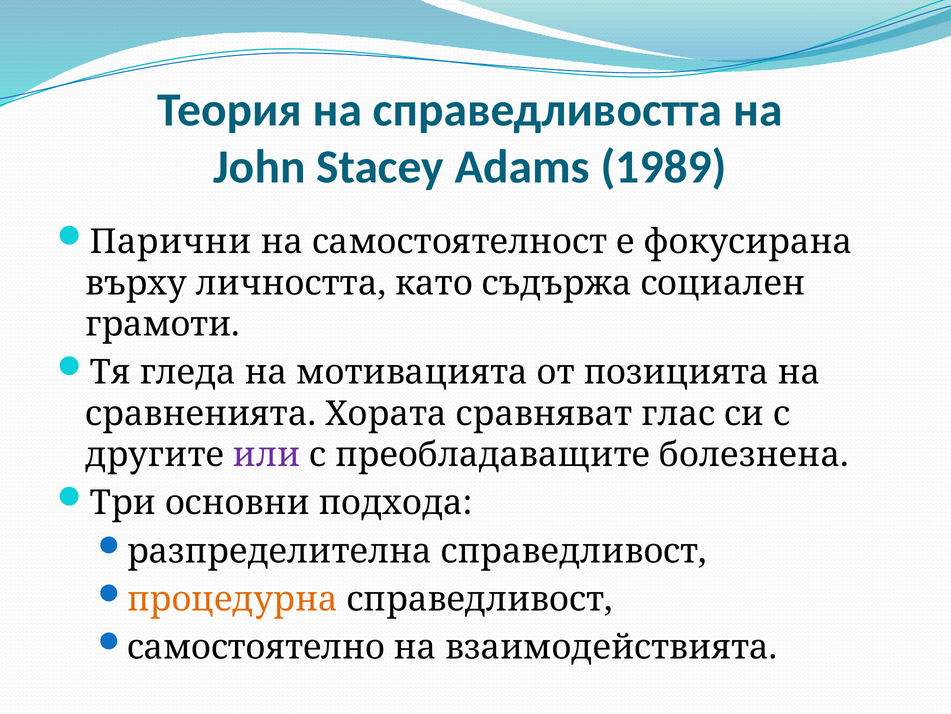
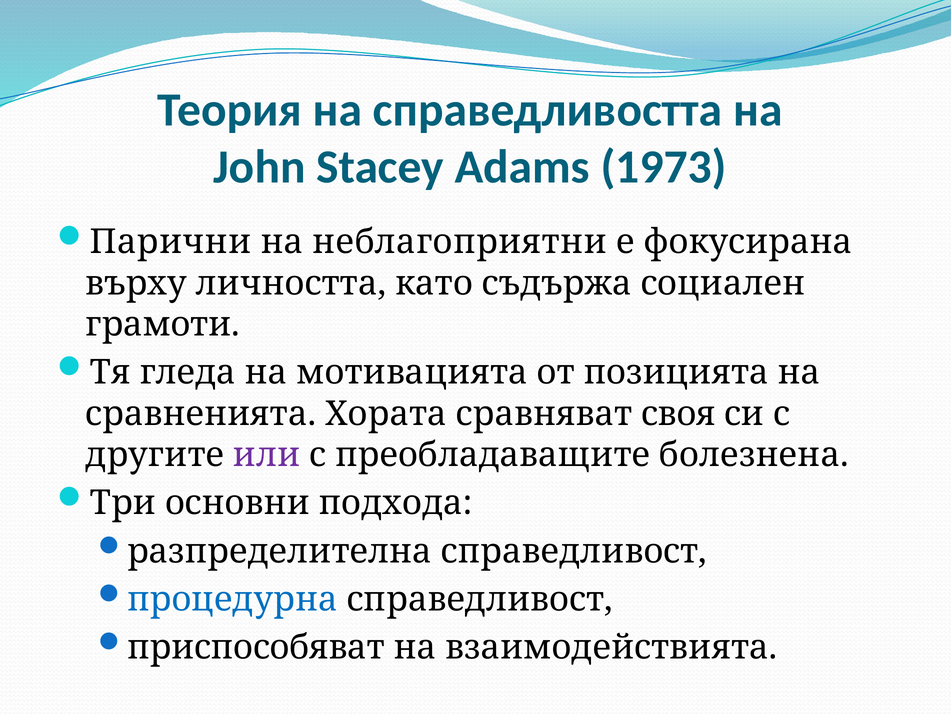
1989: 1989 -> 1973
самостоятелност: самостоятелност -> неблагоприятни
глас: глас -> своя
процедурна colour: orange -> blue
самостоятелно: самостоятелно -> приспособяват
